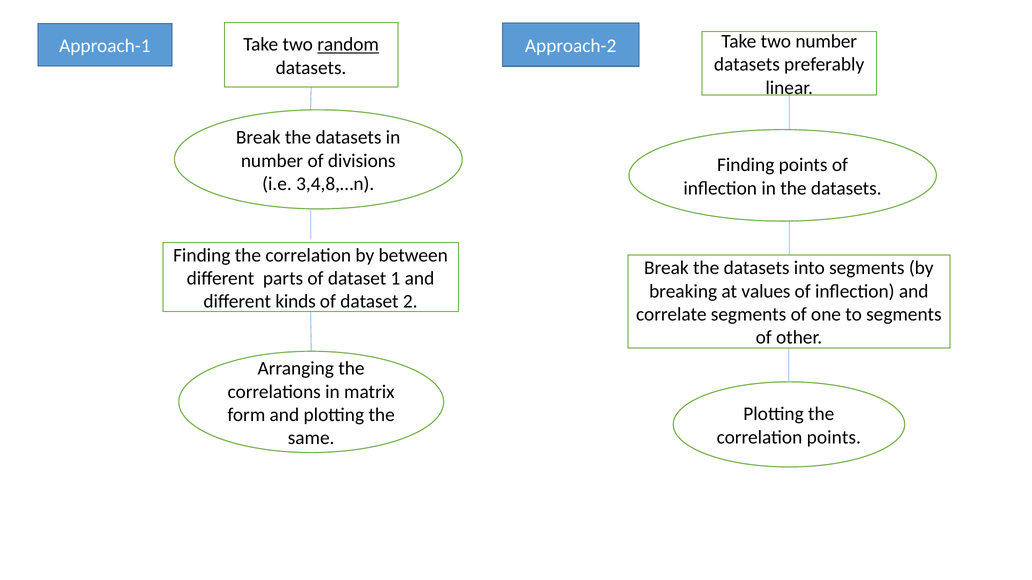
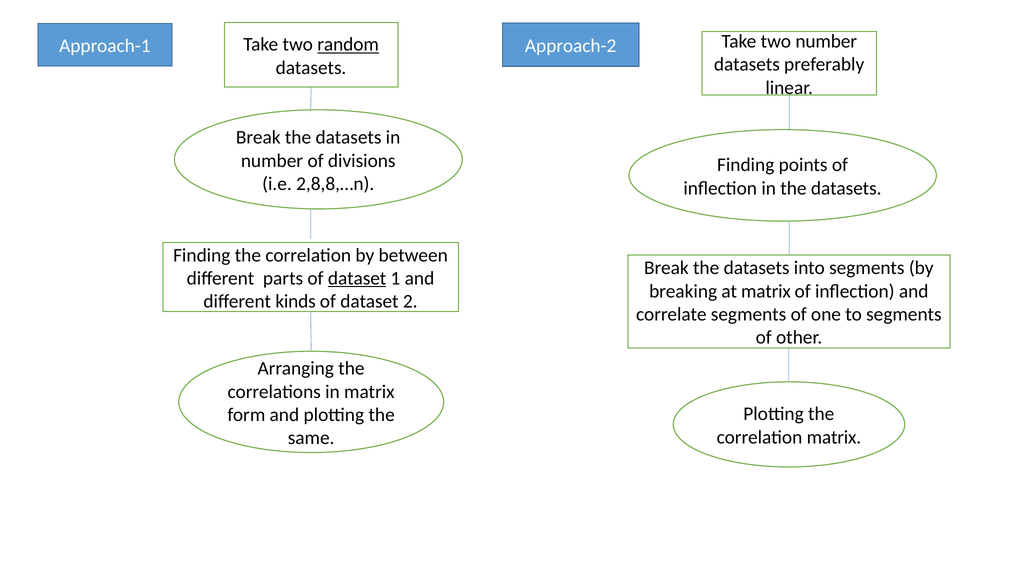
3,4,8,…n: 3,4,8,…n -> 2,8,8,…n
dataset at (357, 279) underline: none -> present
at values: values -> matrix
correlation points: points -> matrix
